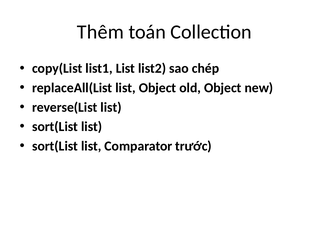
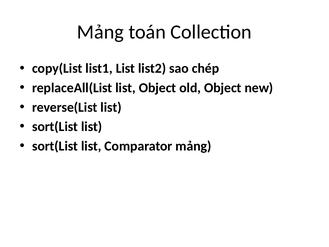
Thêm at (100, 32): Thêm -> Mảng
Comparator trước: trước -> mảng
